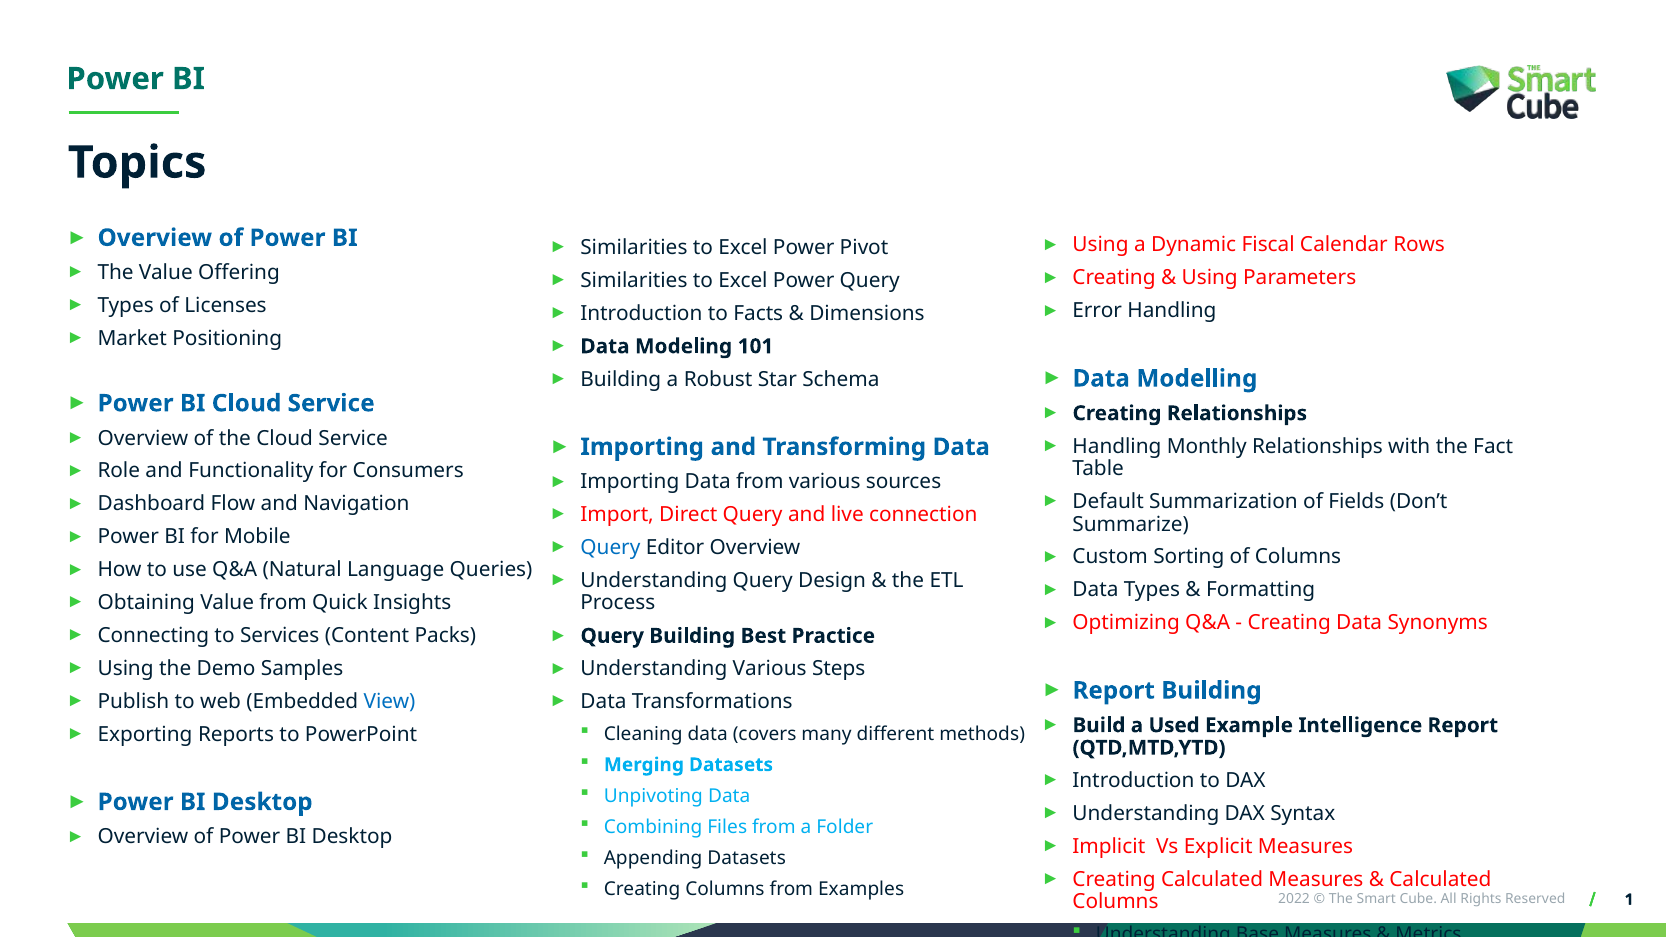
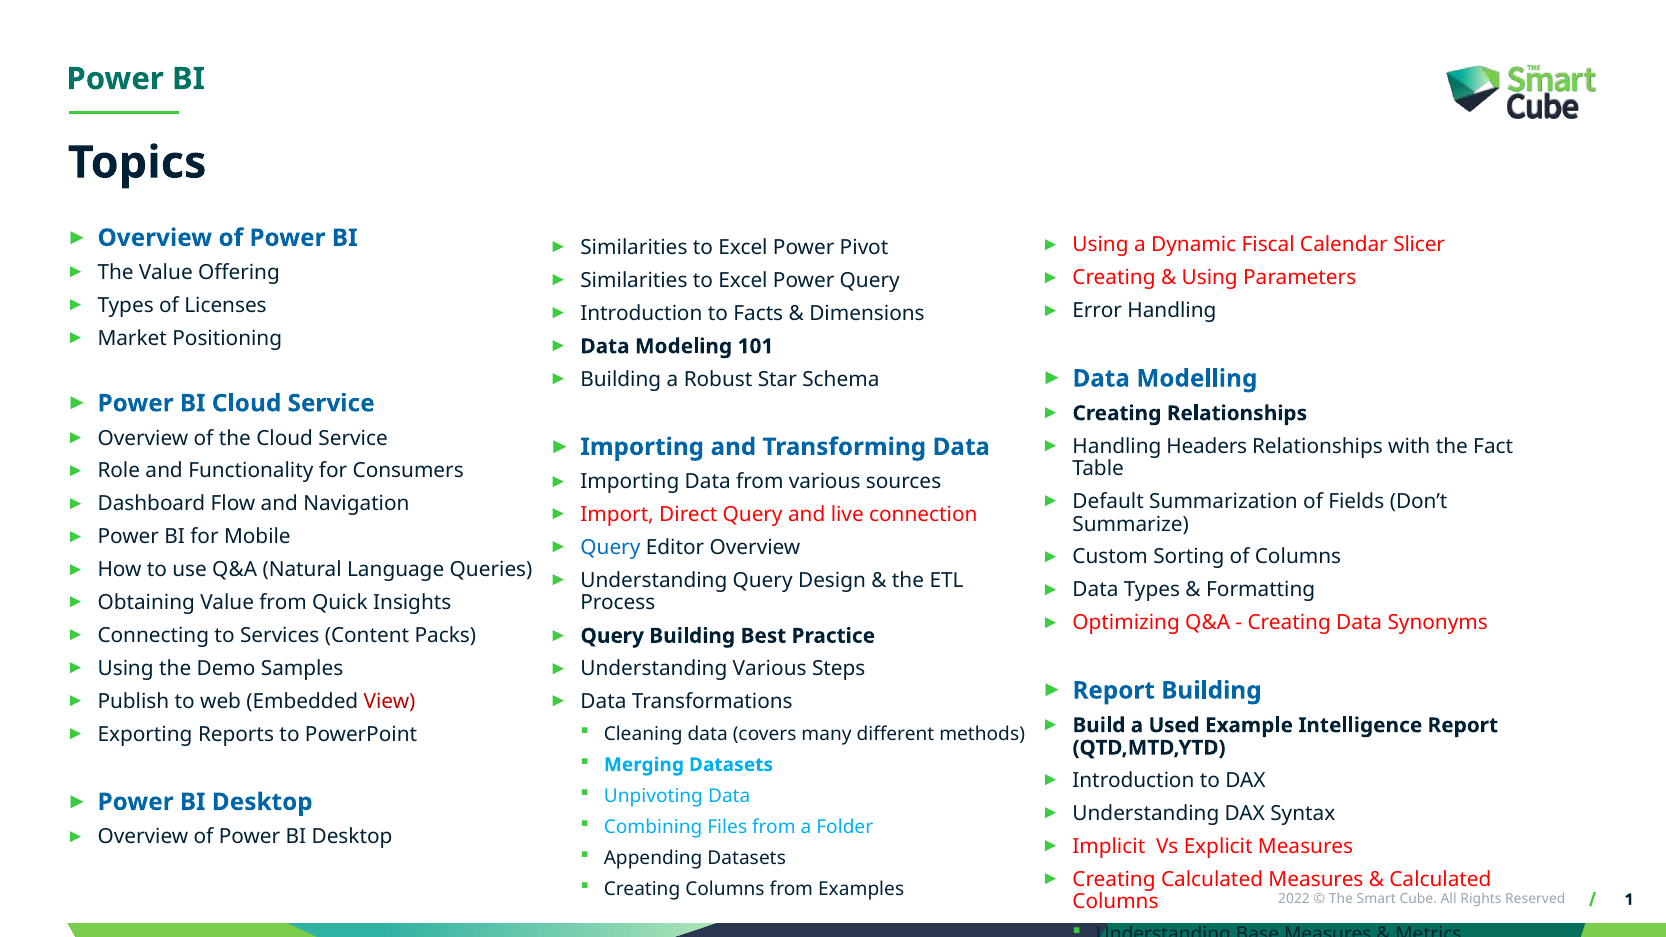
Rows: Rows -> Slicer
Monthly: Monthly -> Headers
View colour: blue -> red
